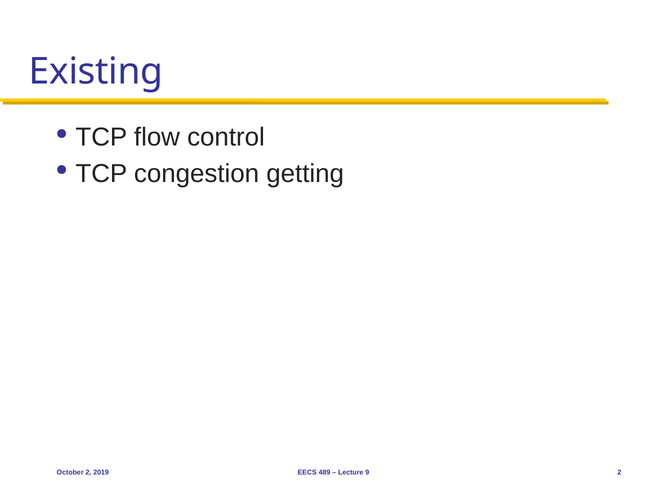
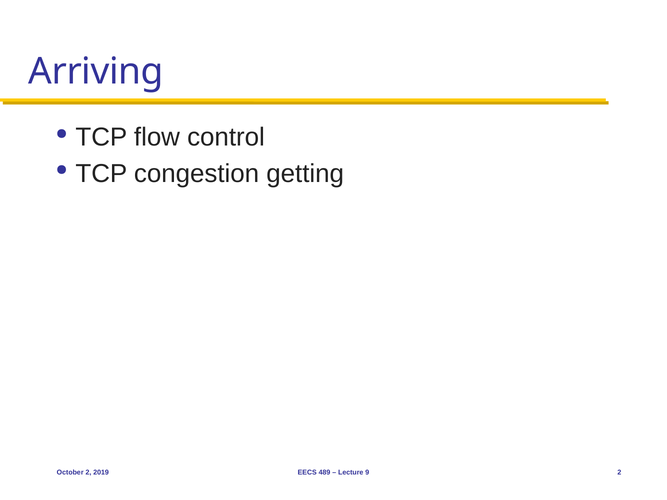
Existing: Existing -> Arriving
